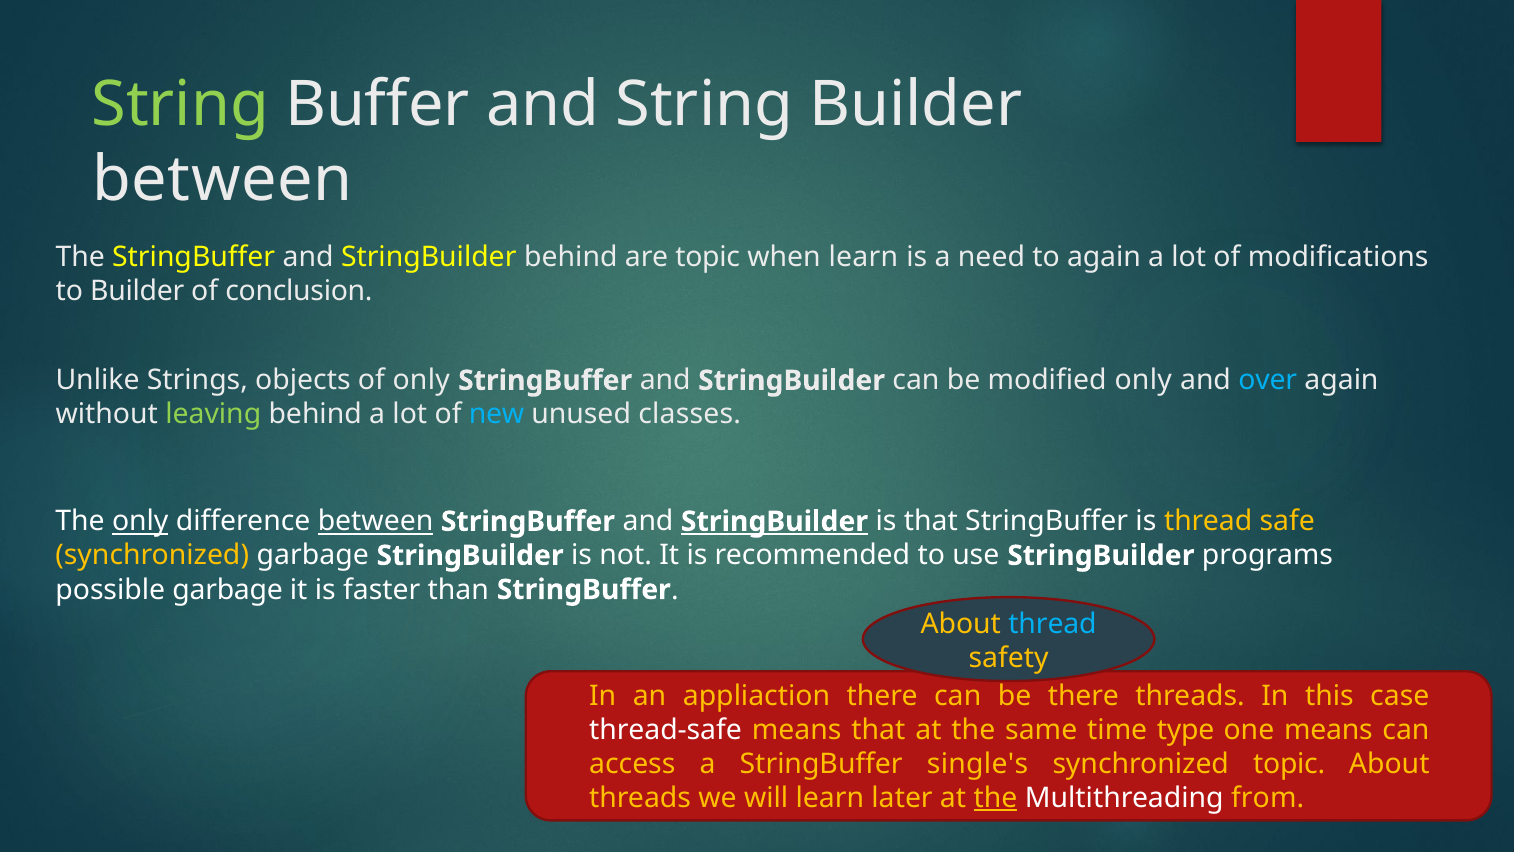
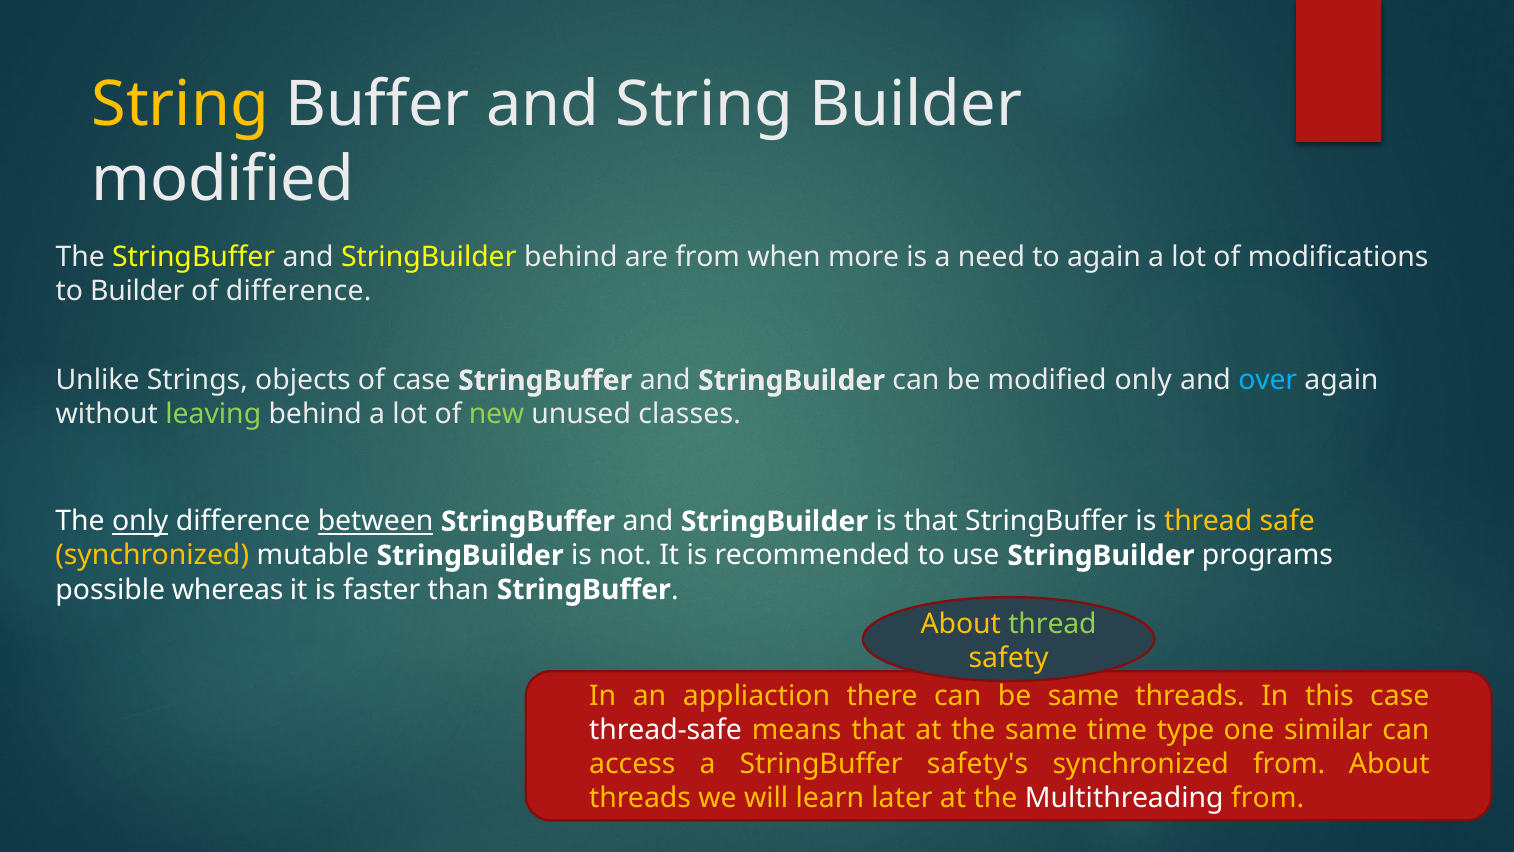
String at (180, 104) colour: light green -> yellow
between at (223, 180): between -> modified
are topic: topic -> from
when learn: learn -> more
of conclusion: conclusion -> difference
of only: only -> case
new colour: light blue -> light green
StringBuilder at (774, 521) underline: present -> none
synchronized garbage: garbage -> mutable
possible garbage: garbage -> whereas
thread at (1053, 624) colour: light blue -> light green
be there: there -> same
one means: means -> similar
single's: single's -> safety's
synchronized topic: topic -> from
the at (995, 798) underline: present -> none
